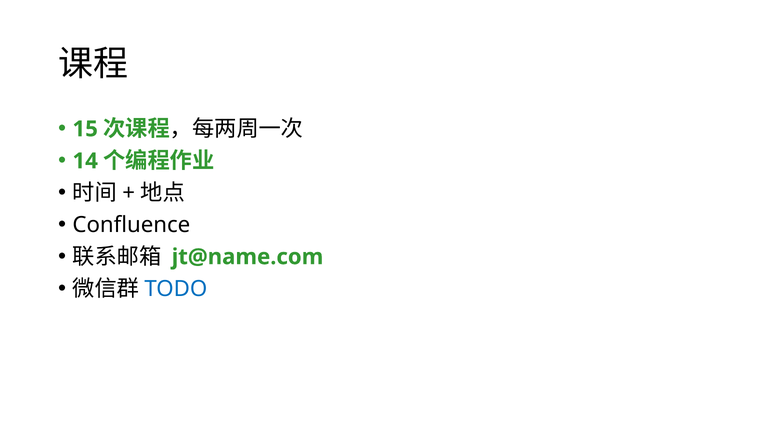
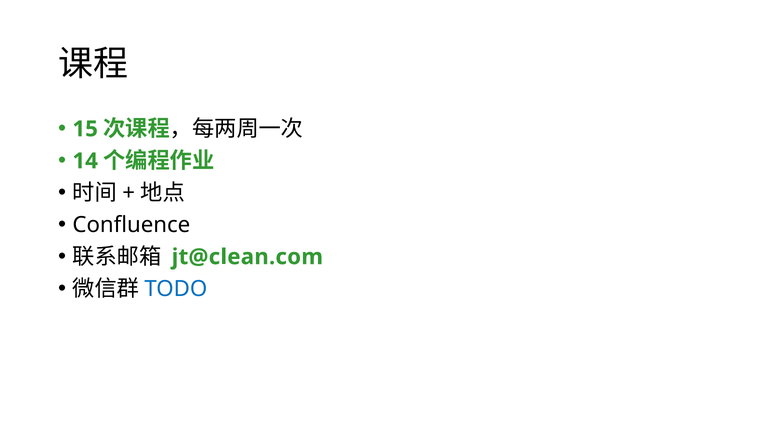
jt@name.com: jt@name.com -> jt@clean.com
